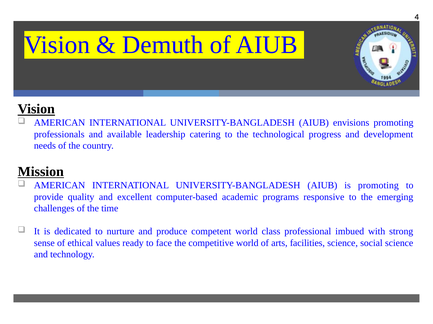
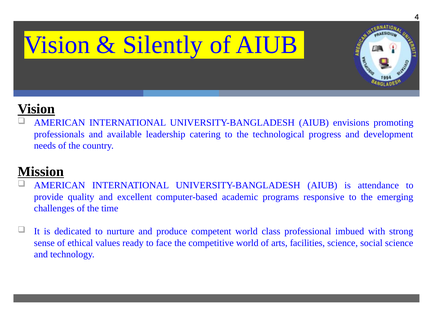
Demuth: Demuth -> Silently
is promoting: promoting -> attendance
